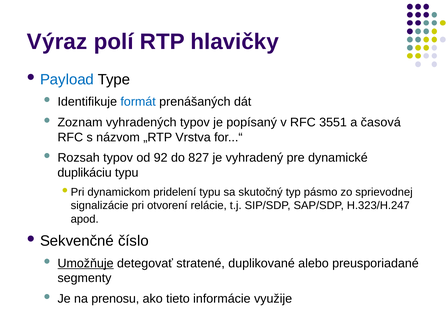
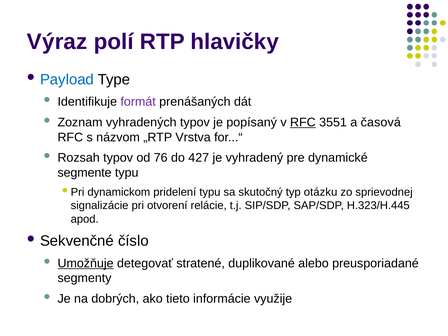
formát colour: blue -> purple
RFC at (303, 122) underline: none -> present
92: 92 -> 76
827: 827 -> 427
duplikáciu: duplikáciu -> segmente
pásmo: pásmo -> otázku
H.323/H.247: H.323/H.247 -> H.323/H.445
prenosu: prenosu -> dobrých
